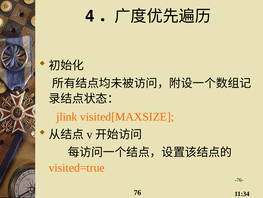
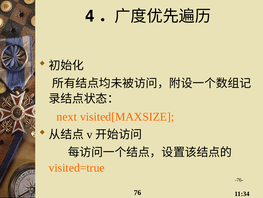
jlink: jlink -> next
